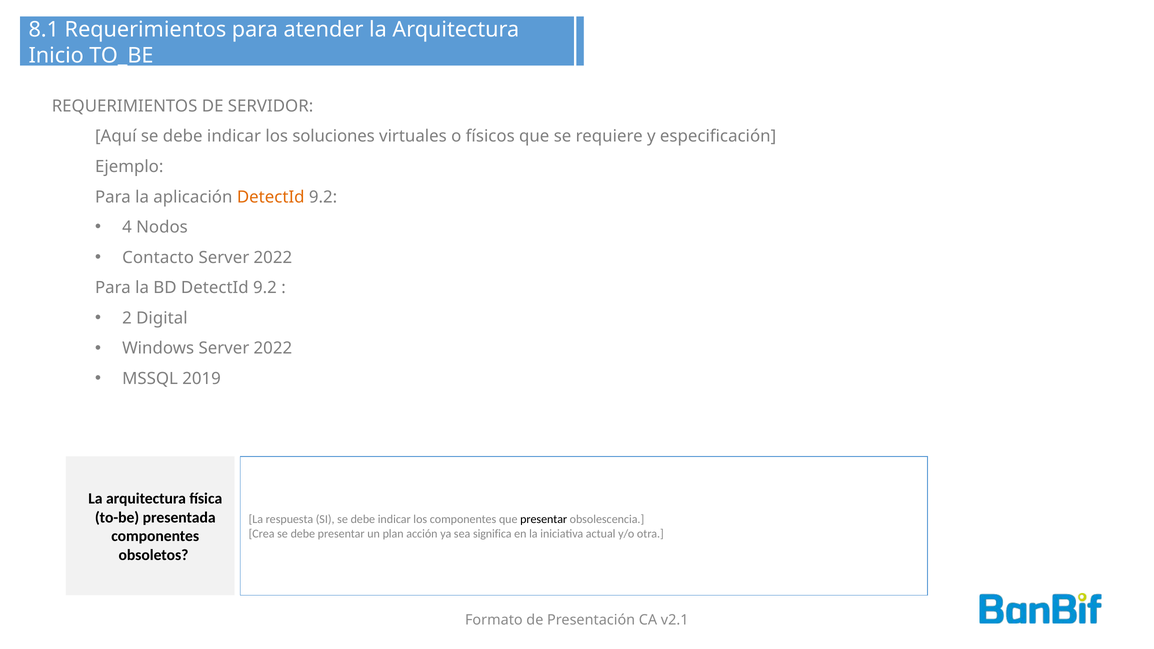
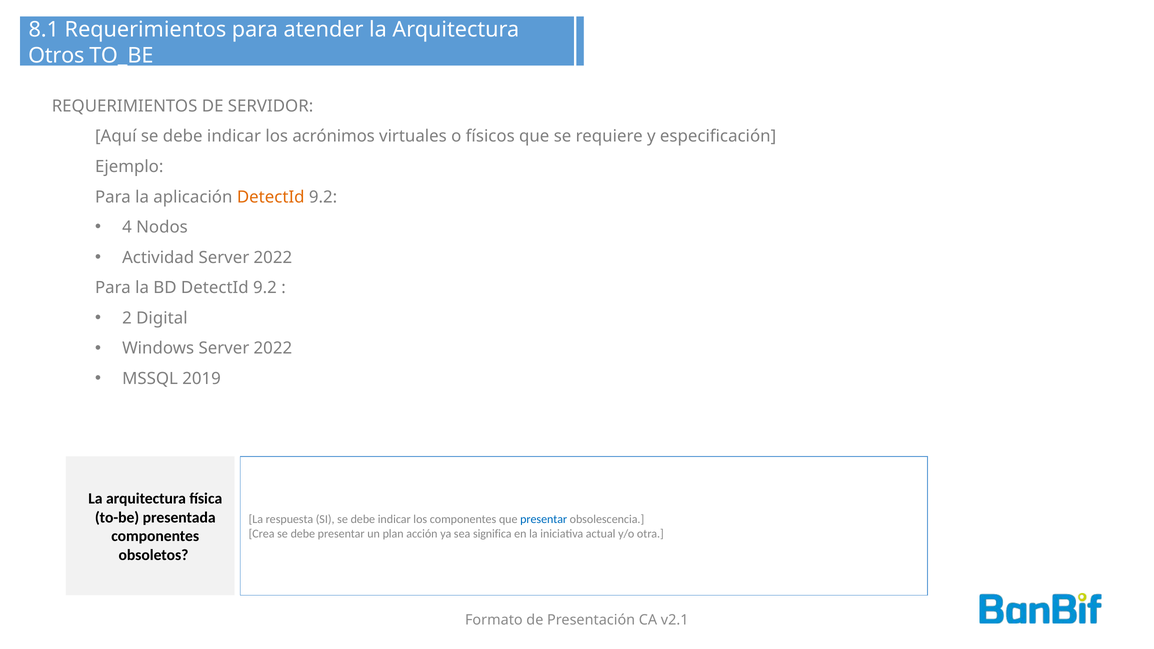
Inicio: Inicio -> Otros
soluciones: soluciones -> acrónimos
Contacto: Contacto -> Actividad
presentar at (544, 520) colour: black -> blue
